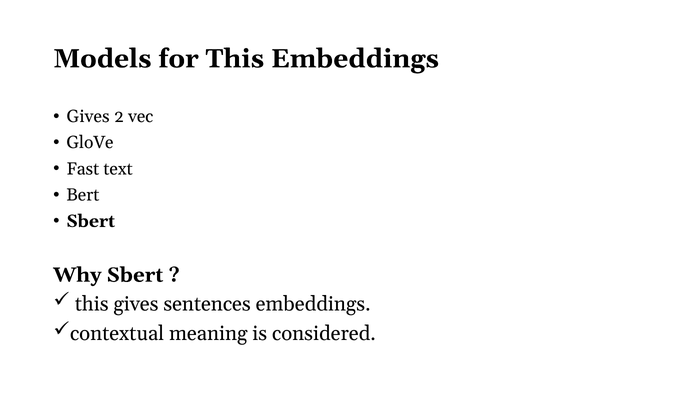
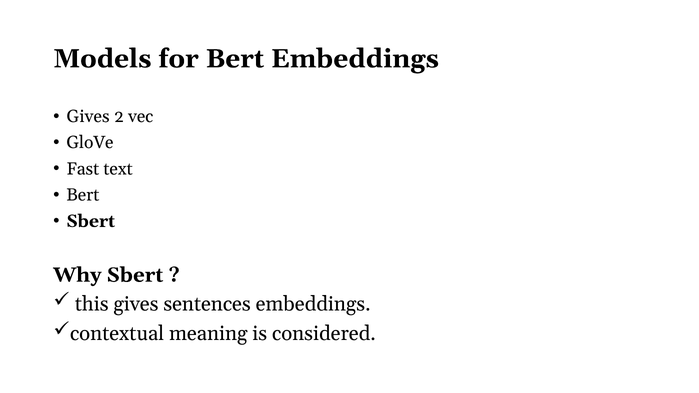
for This: This -> Bert
